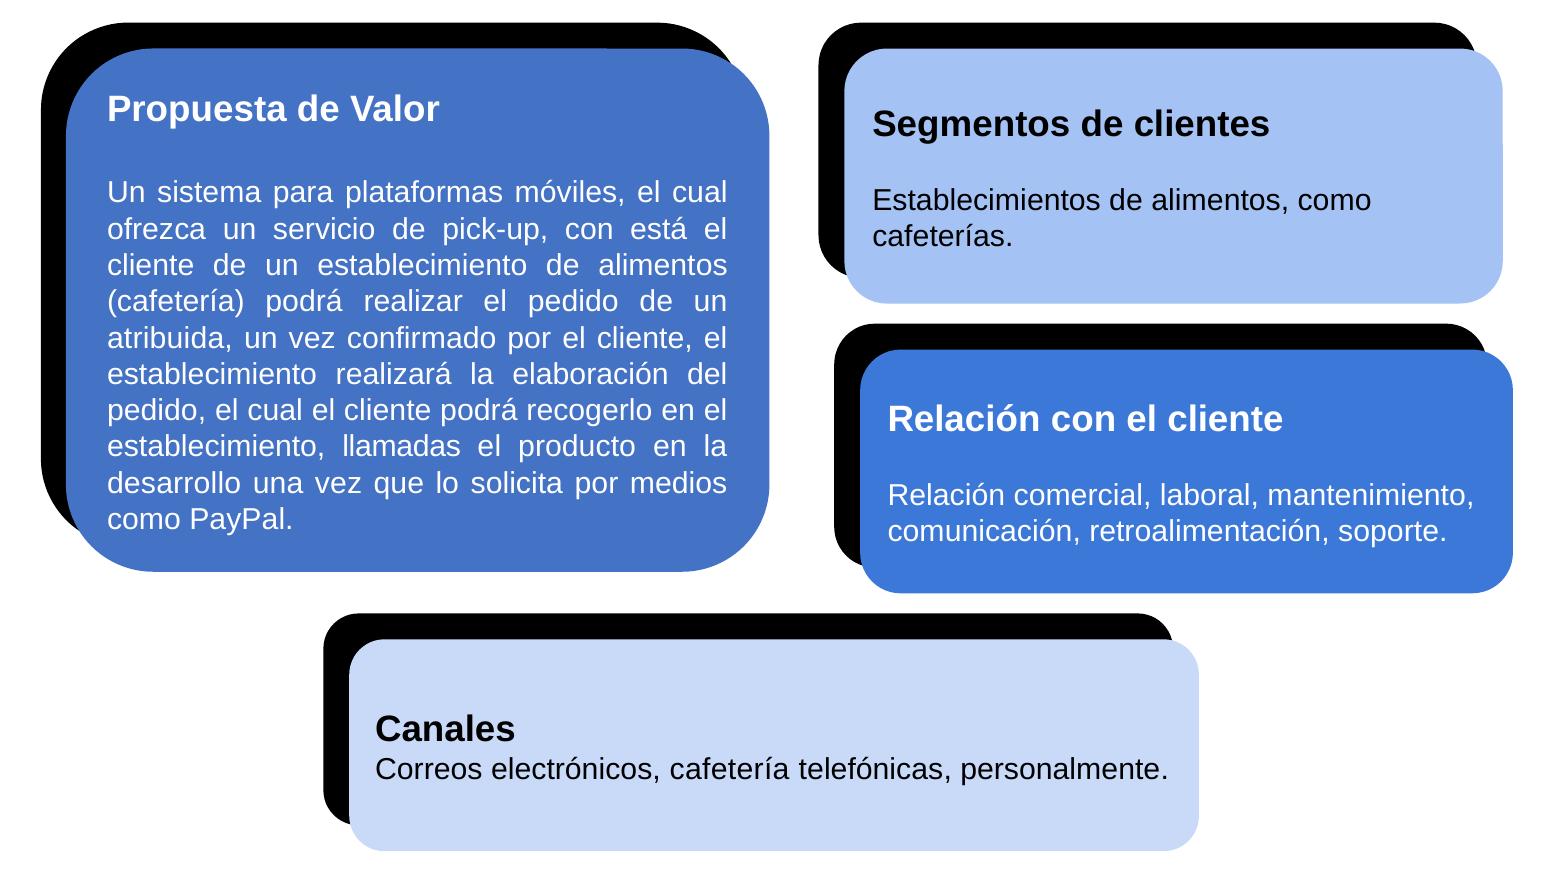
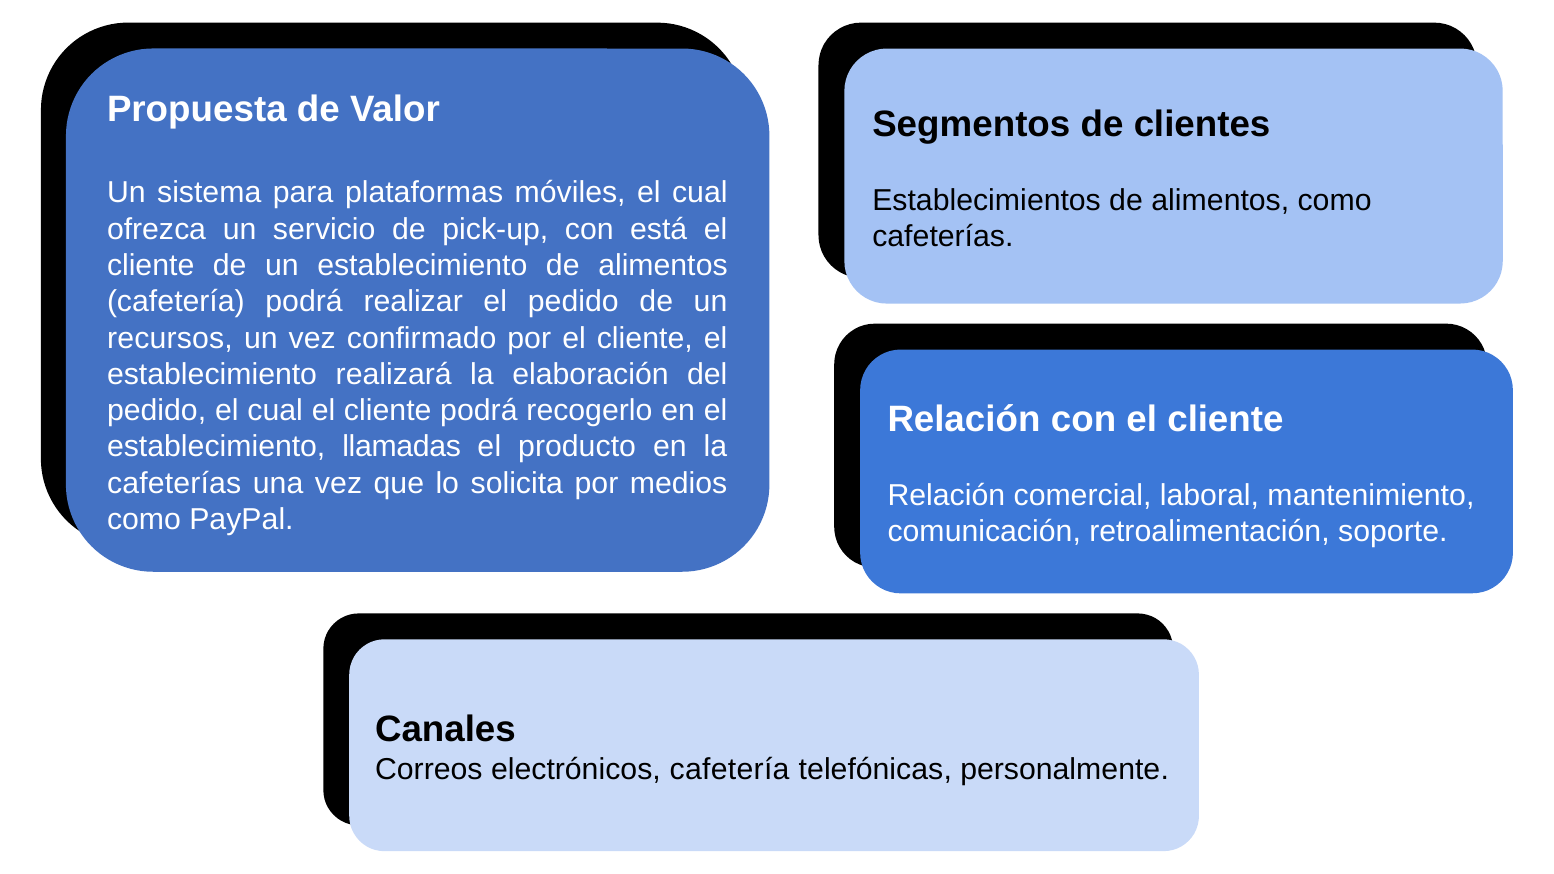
atribuida: atribuida -> recursos
desarrollo at (174, 483): desarrollo -> cafeterías
